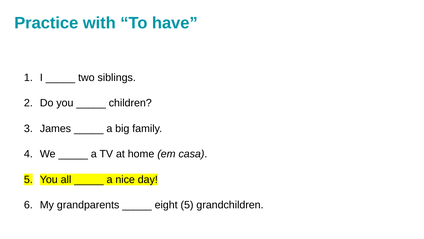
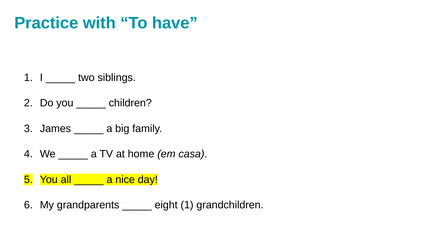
eight 5: 5 -> 1
